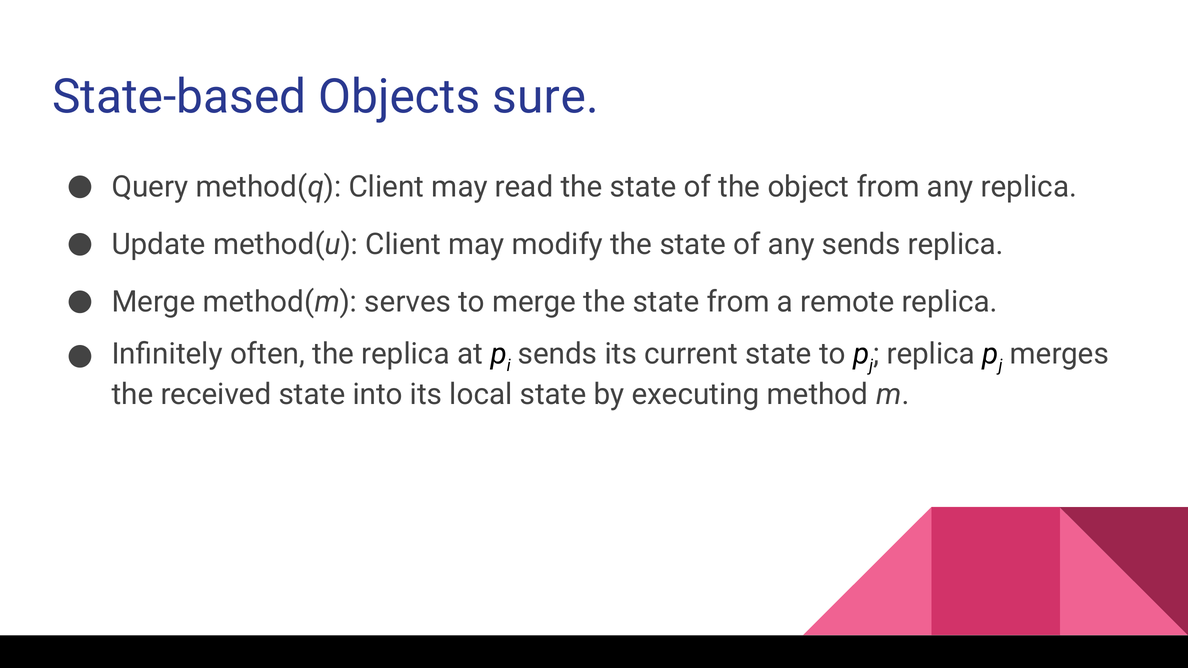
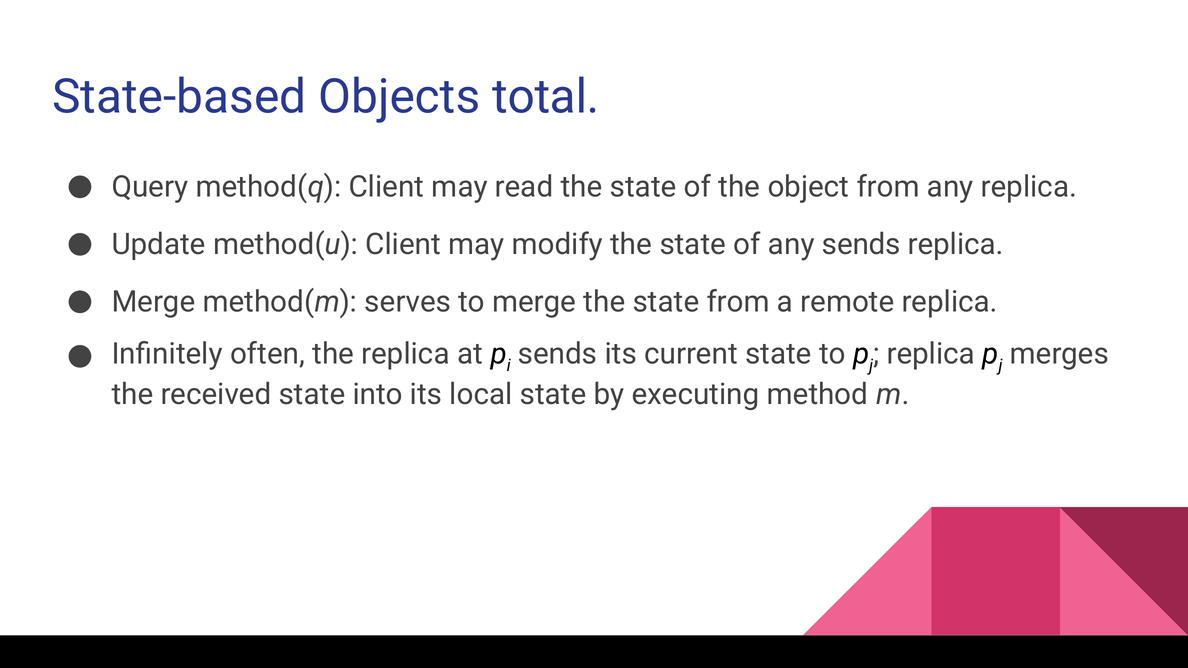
sure: sure -> total
